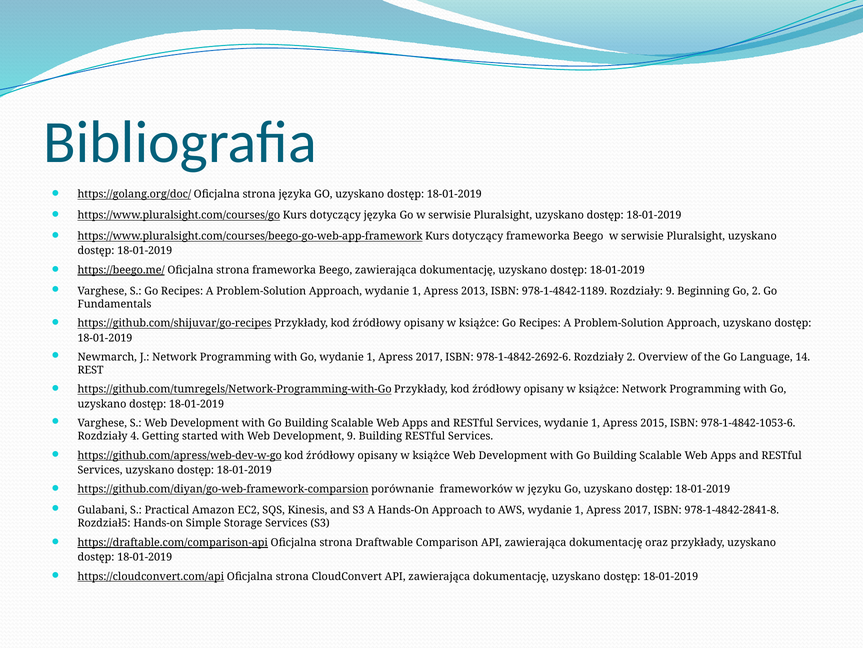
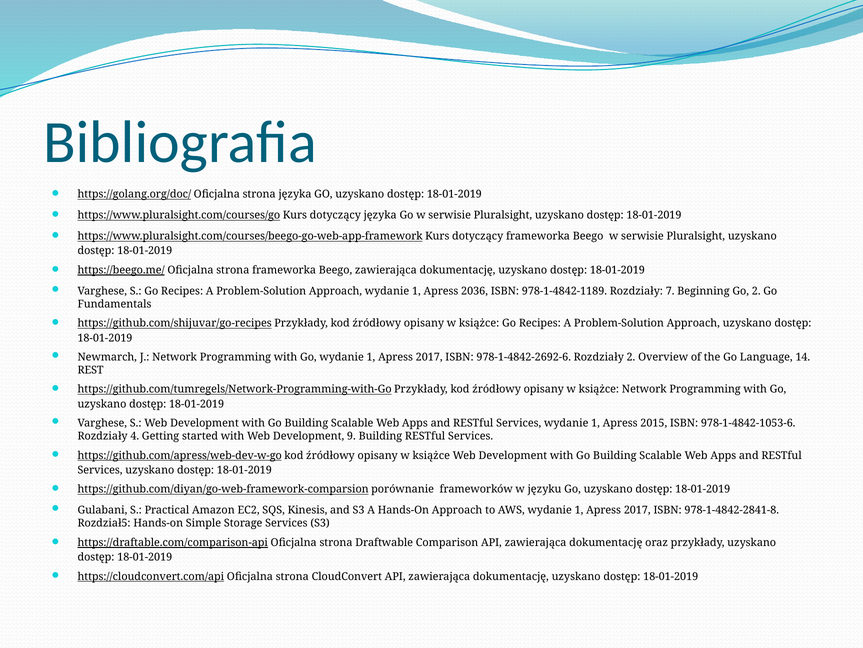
2013: 2013 -> 2036
Rozdziały 9: 9 -> 7
